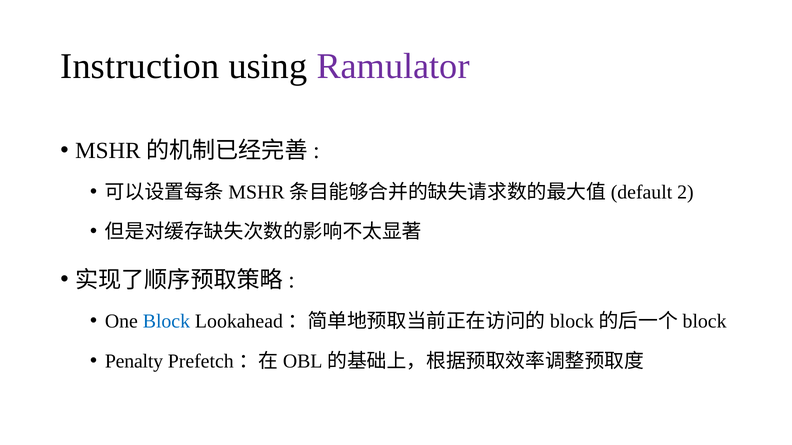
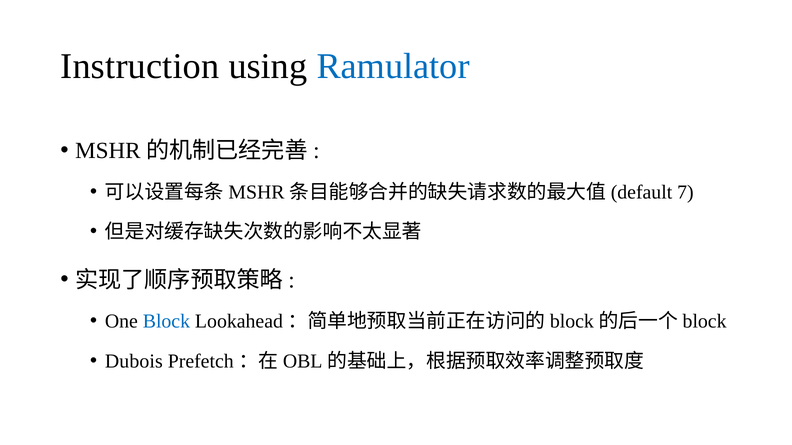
Ramulator colour: purple -> blue
2: 2 -> 7
Penalty: Penalty -> Dubois
